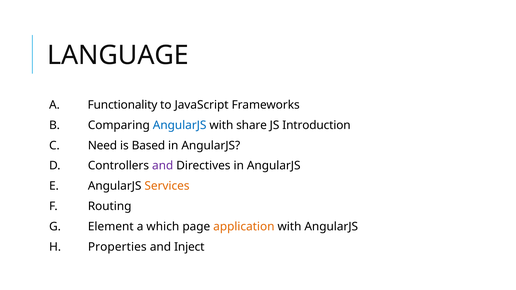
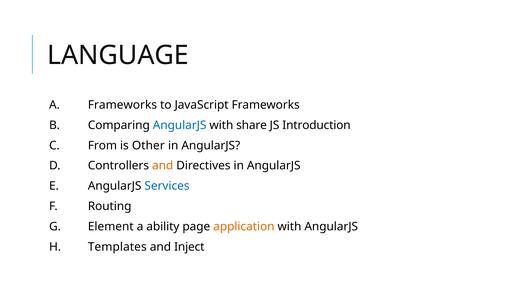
A Functionality: Functionality -> Frameworks
Need: Need -> From
Based: Based -> Other
and at (163, 166) colour: purple -> orange
Services colour: orange -> blue
which: which -> ability
Properties: Properties -> Templates
